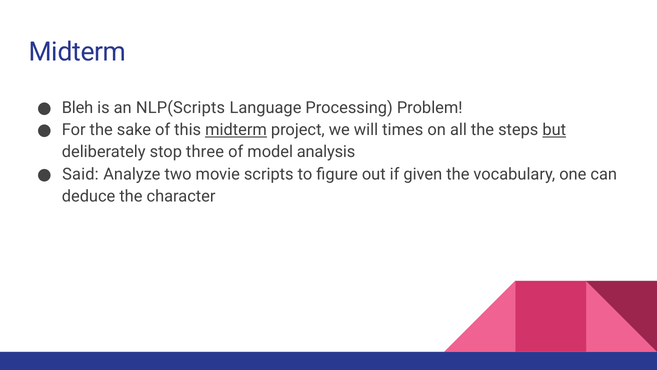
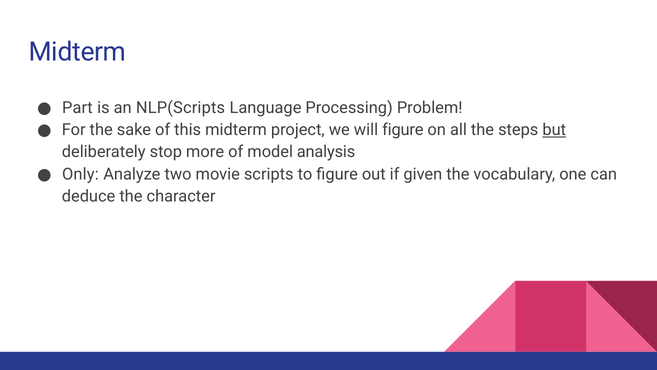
Bleh: Bleh -> Part
midterm at (236, 130) underline: present -> none
will times: times -> figure
three: three -> more
Said: Said -> Only
